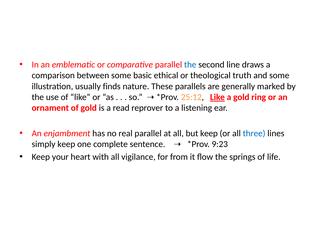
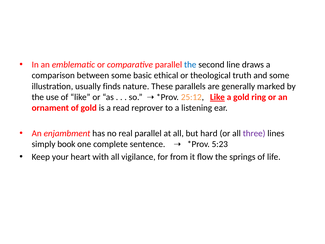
but keep: keep -> hard
three colour: blue -> purple
simply keep: keep -> book
9:23: 9:23 -> 5:23
